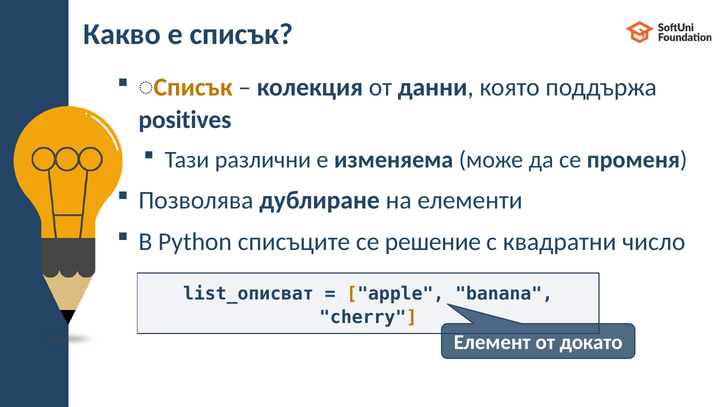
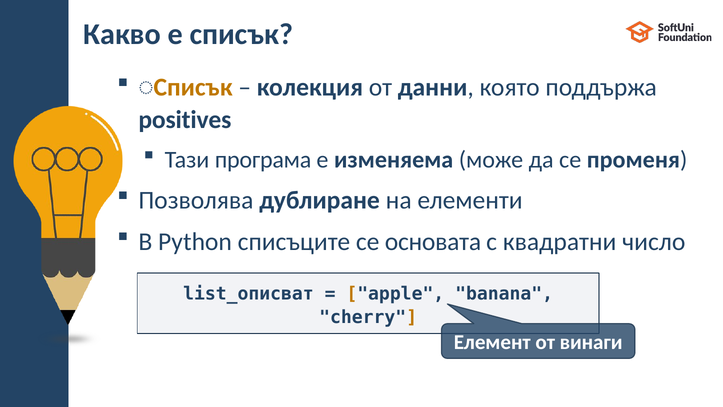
различни: различни -> програма
решение: решение -> основата
докато: докато -> винаги
